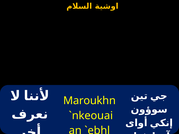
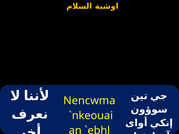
Maroukhn: Maroukhn -> Nencwma
